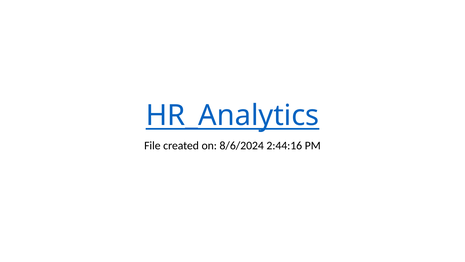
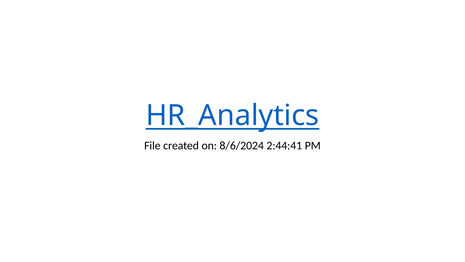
2:44:16: 2:44:16 -> 2:44:41
